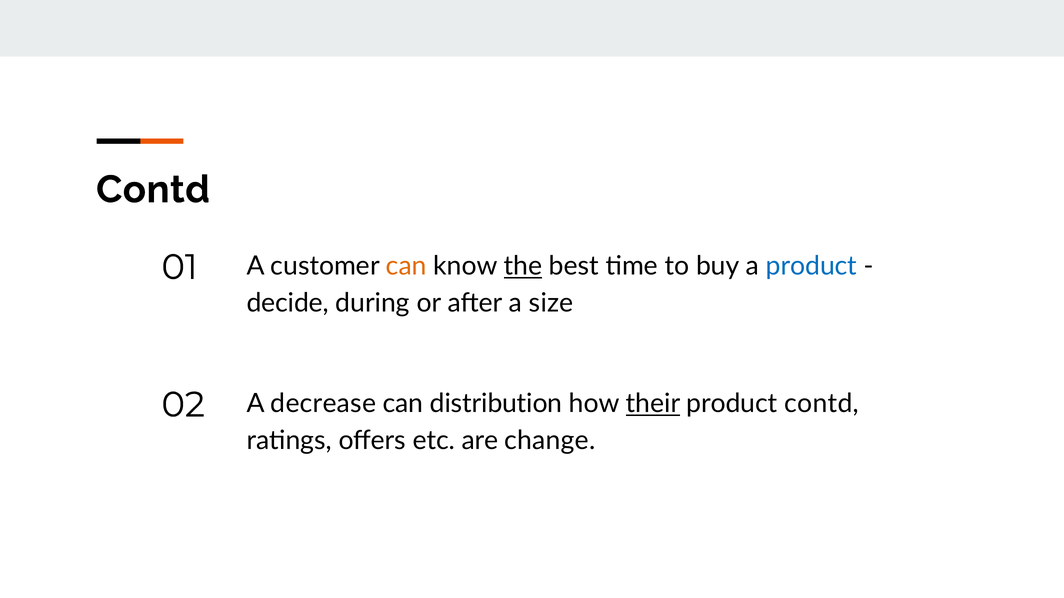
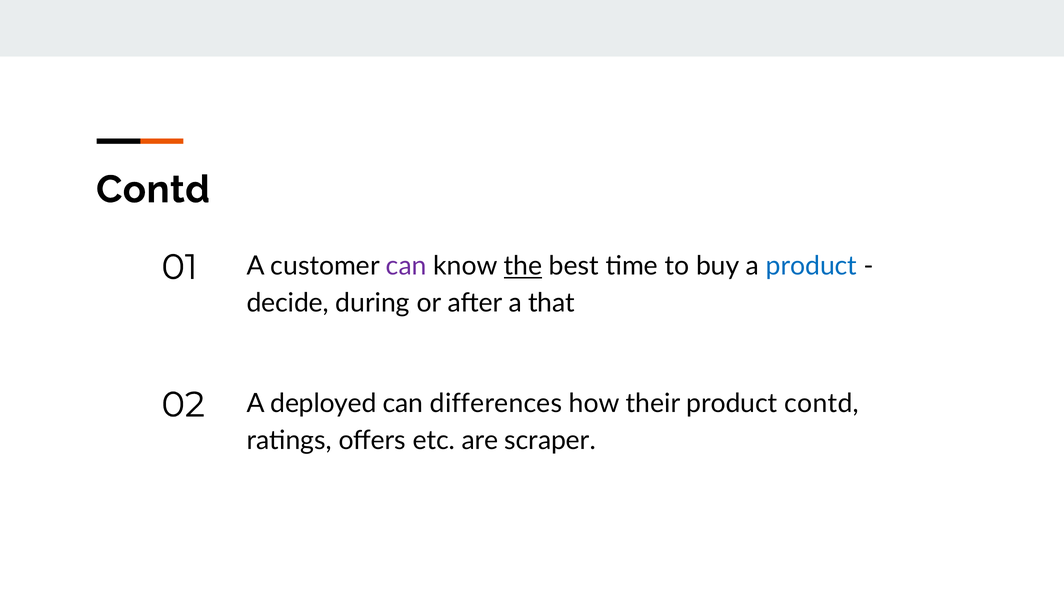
can at (406, 266) colour: orange -> purple
size: size -> that
decrease: decrease -> deployed
distribution: distribution -> differences
their underline: present -> none
change: change -> scraper
